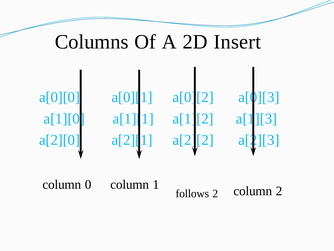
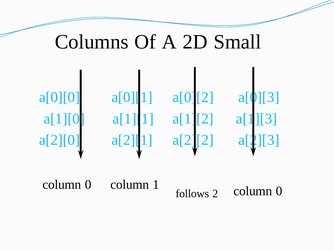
Insert: Insert -> Small
2 column 2: 2 -> 0
